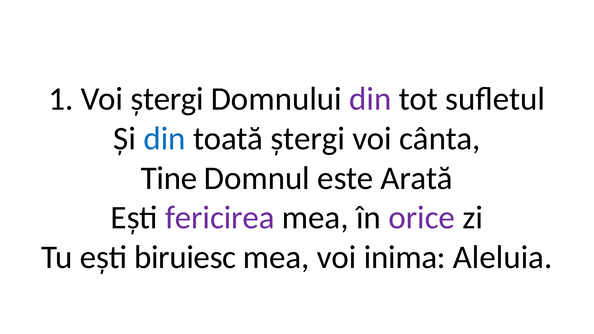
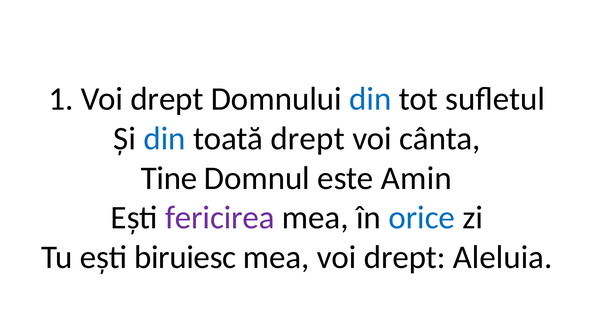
1 Voi ștergi: ștergi -> drept
din at (370, 99) colour: purple -> blue
toată ștergi: ștergi -> drept
Arată: Arată -> Amin
orice colour: purple -> blue
mea voi inima: inima -> drept
